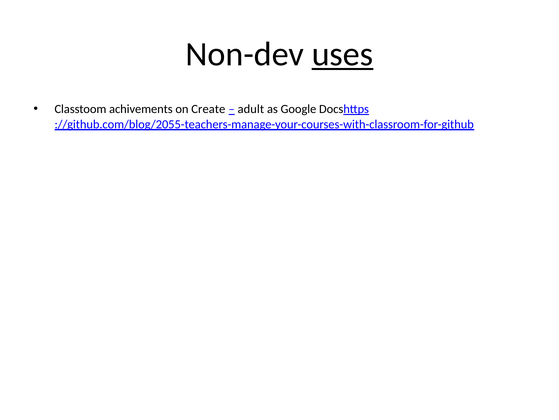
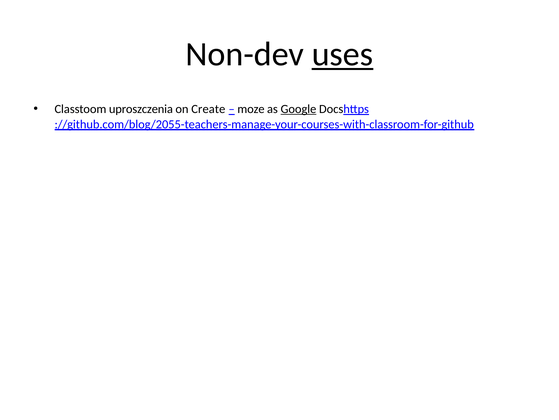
achivements: achivements -> uproszczenia
adult: adult -> moze
Google underline: none -> present
